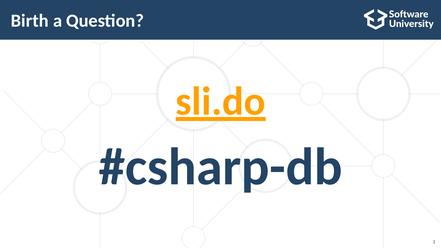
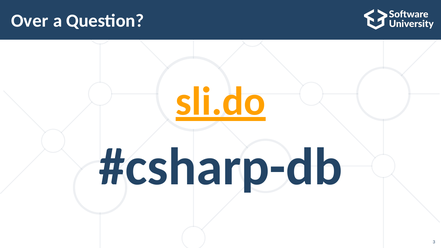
Birth: Birth -> Over
